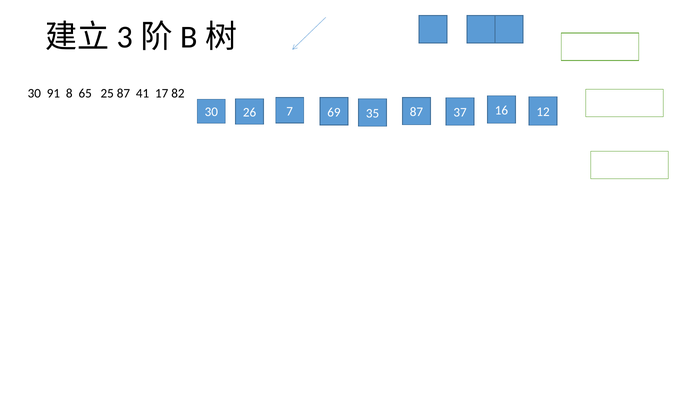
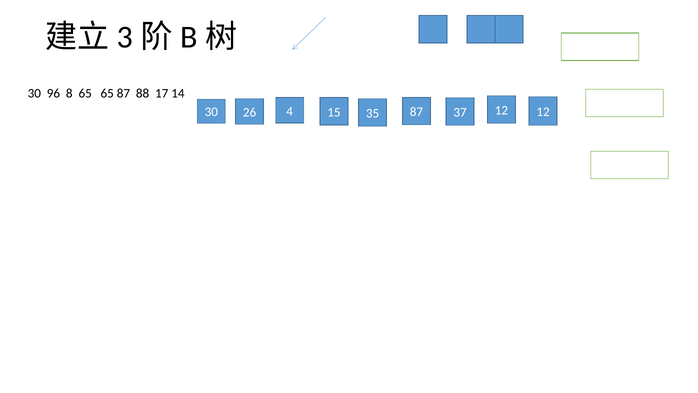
91: 91 -> 96
65 25: 25 -> 65
41: 41 -> 88
82: 82 -> 14
7: 7 -> 4
87 16: 16 -> 12
69: 69 -> 15
